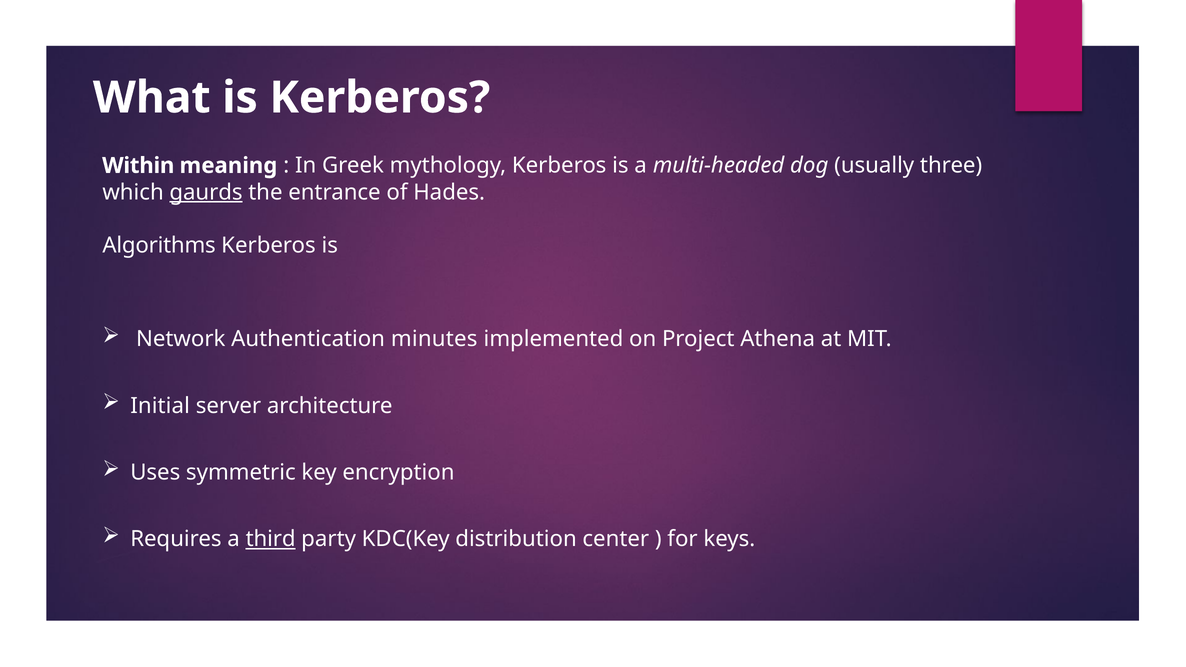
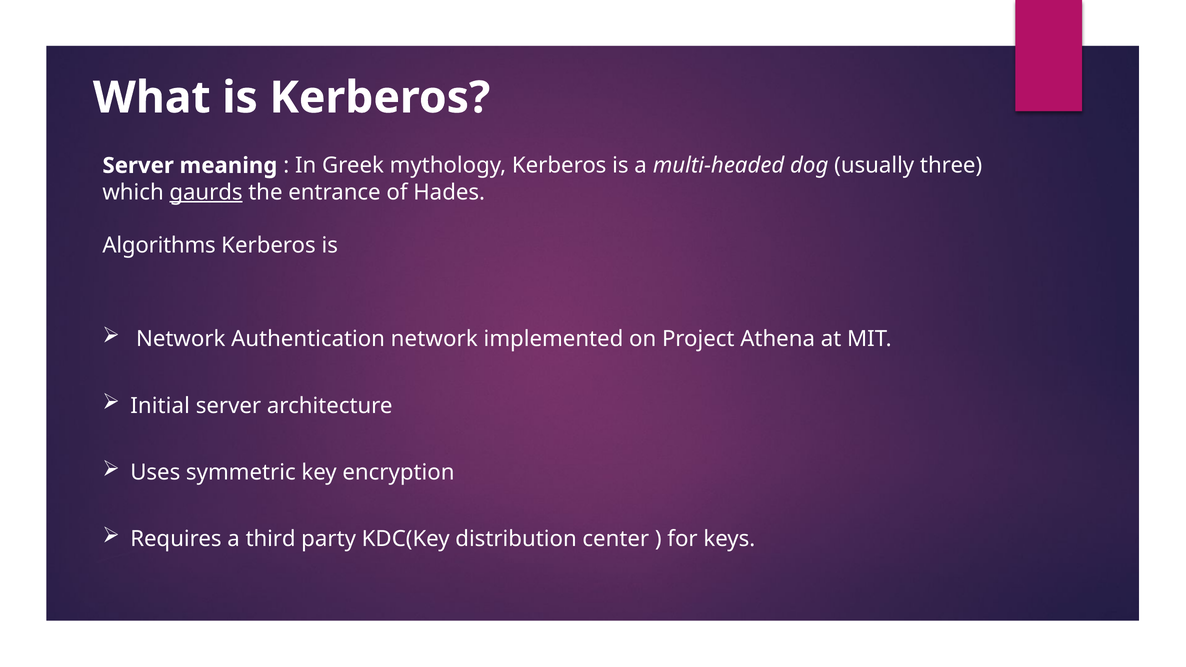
Within at (138, 166): Within -> Server
Authentication minutes: minutes -> network
third underline: present -> none
